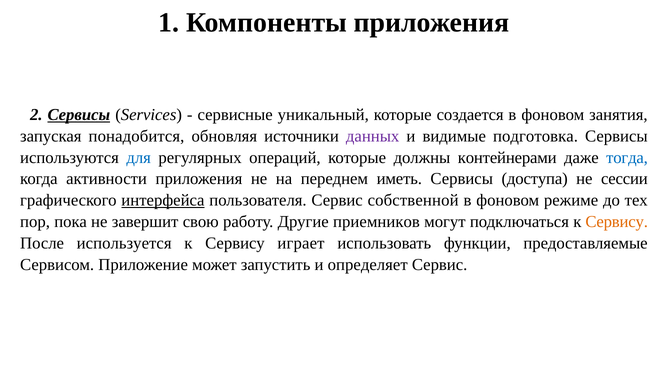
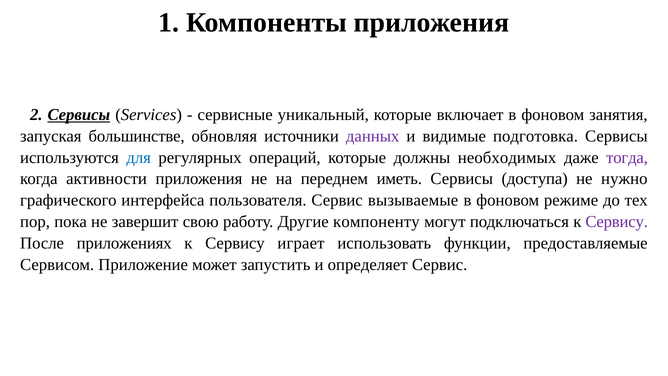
создается: создается -> включает
понадобится: понадобится -> большинстве
контейнерами: контейнерами -> необходимых
тогда colour: blue -> purple
сессии: сессии -> нужно
интерфейса underline: present -> none
собственной: собственной -> вызываемые
приемников: приемников -> компоненту
Сервису at (617, 222) colour: orange -> purple
используется: используется -> приложениях
